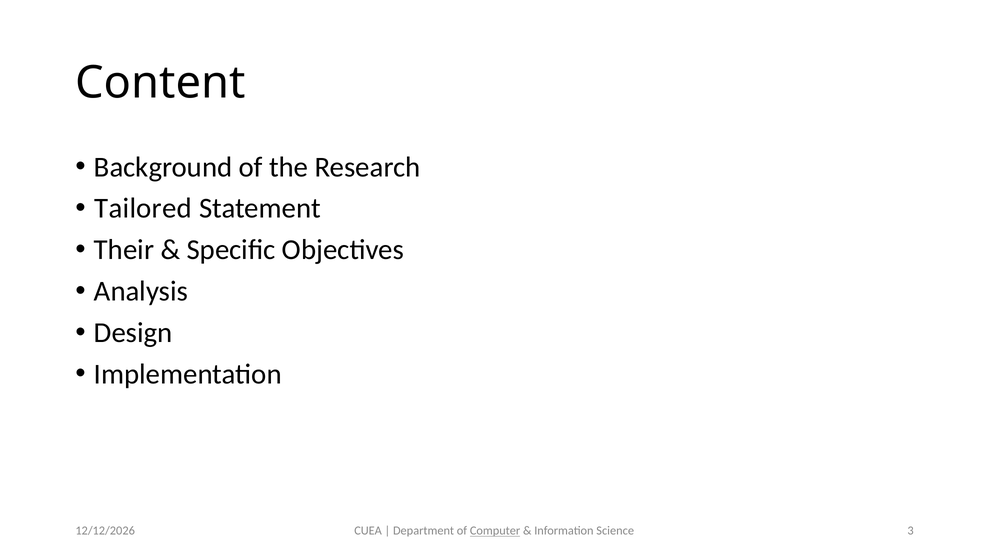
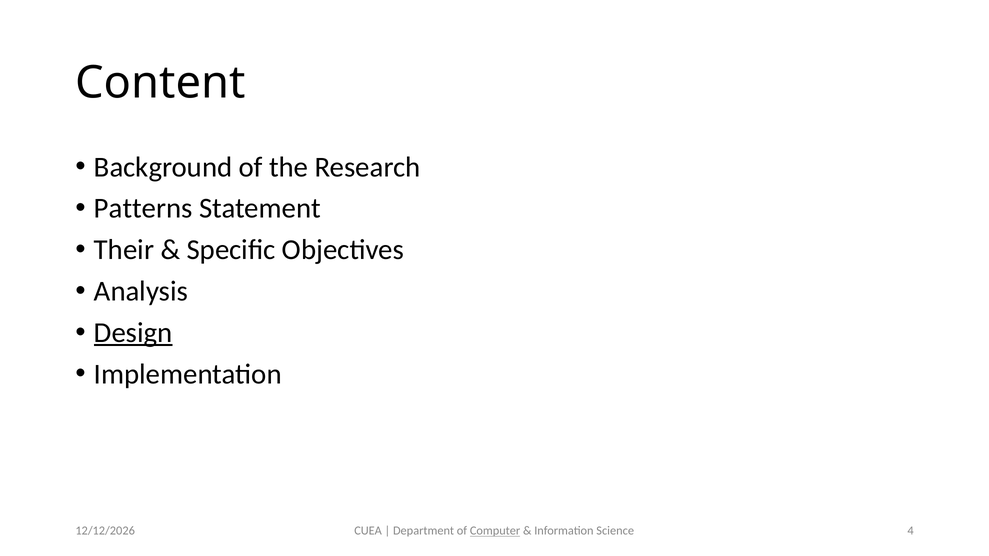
Tailored: Tailored -> Patterns
Design underline: none -> present
3: 3 -> 4
